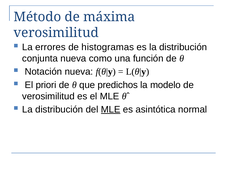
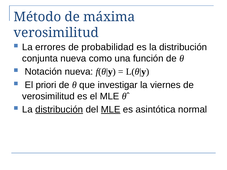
histogramas: histogramas -> probabilidad
predichos: predichos -> investigar
modelo: modelo -> viernes
distribución at (59, 110) underline: none -> present
